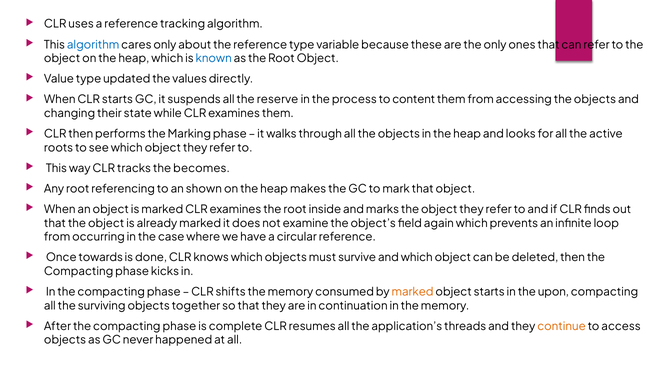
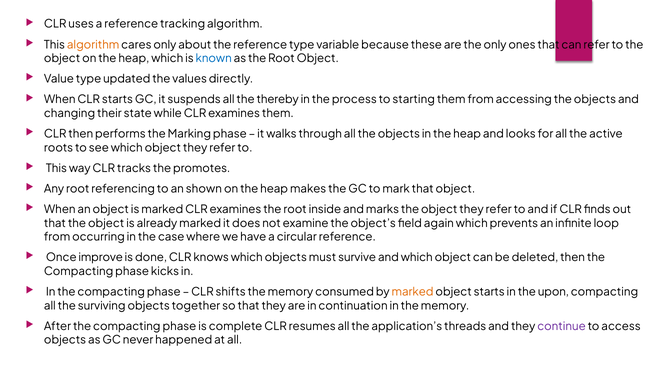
algorithm at (93, 45) colour: blue -> orange
reserve: reserve -> thereby
content: content -> starting
becomes: becomes -> promotes
towards: towards -> improve
continue colour: orange -> purple
